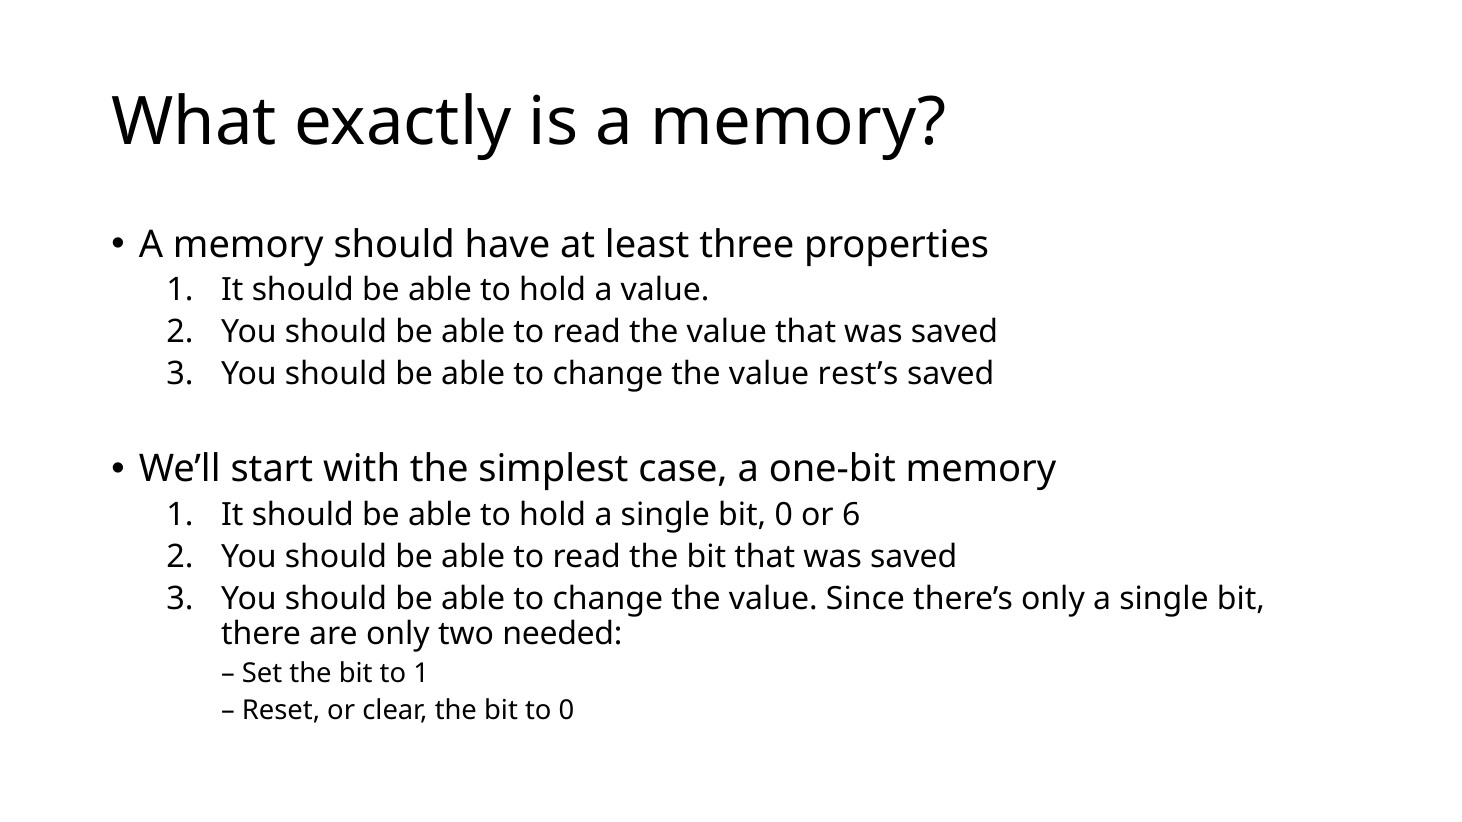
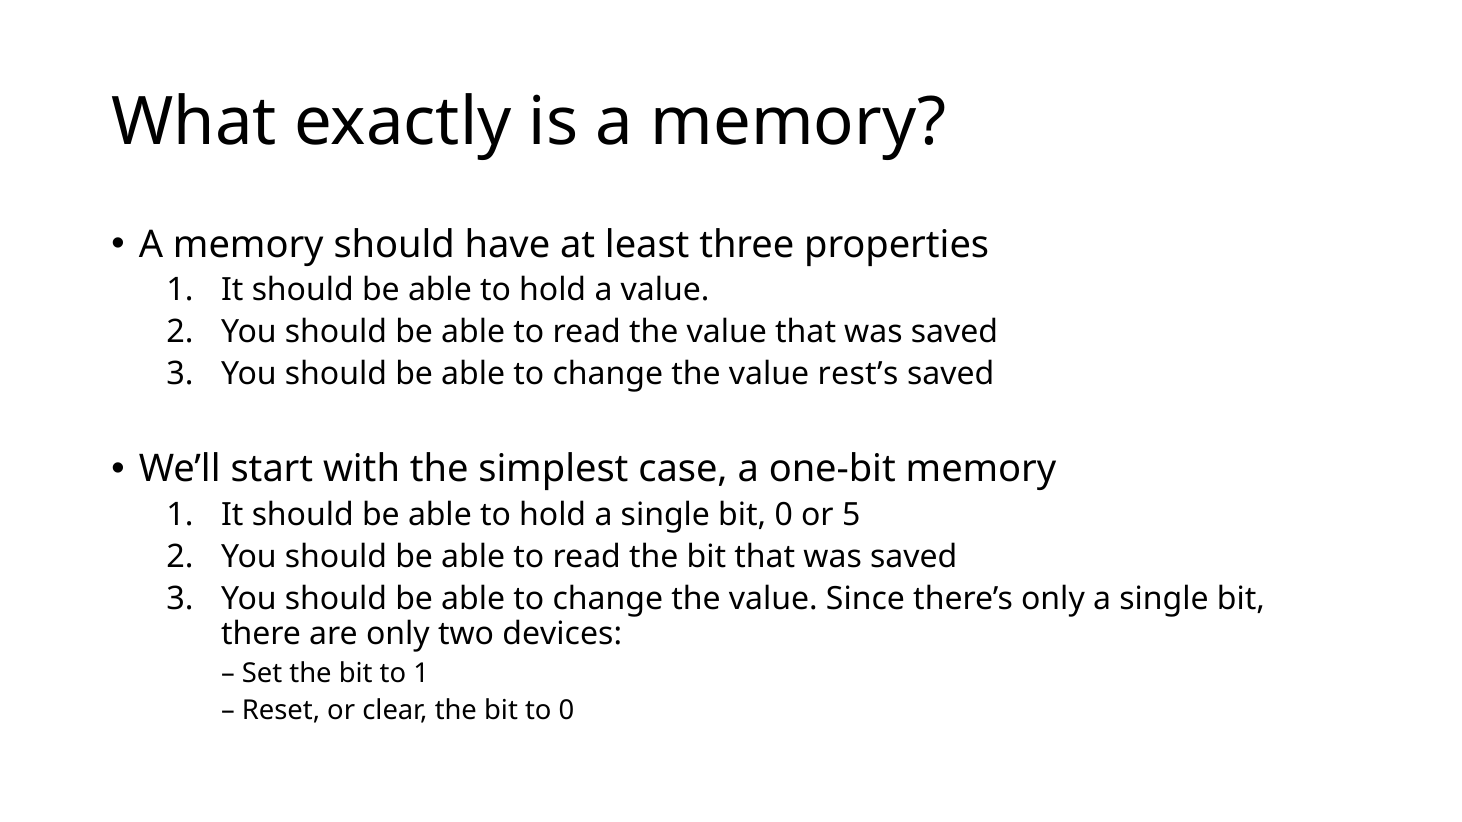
6: 6 -> 5
needed: needed -> devices
